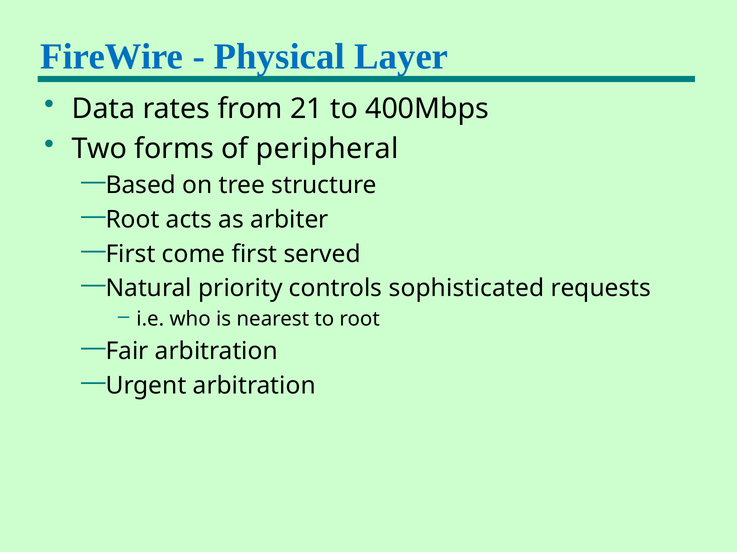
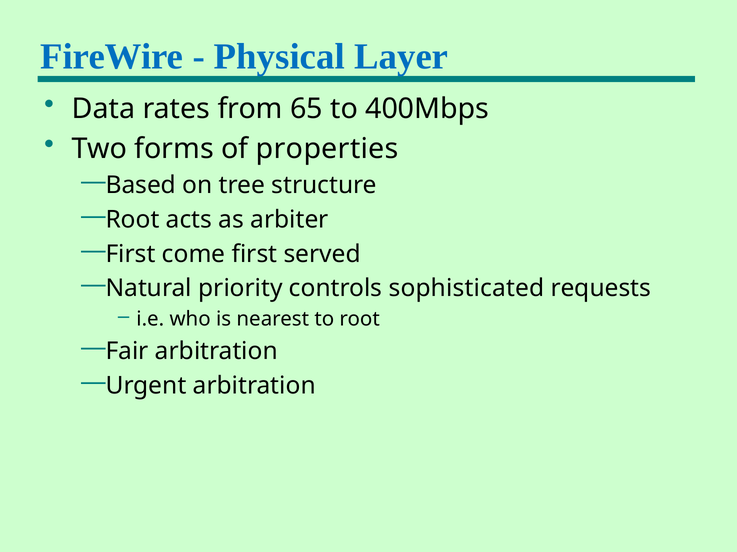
21: 21 -> 65
peripheral: peripheral -> properties
